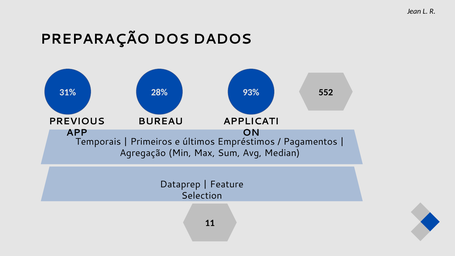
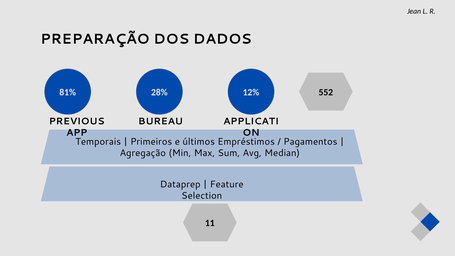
31%: 31% -> 81%
93%: 93% -> 12%
